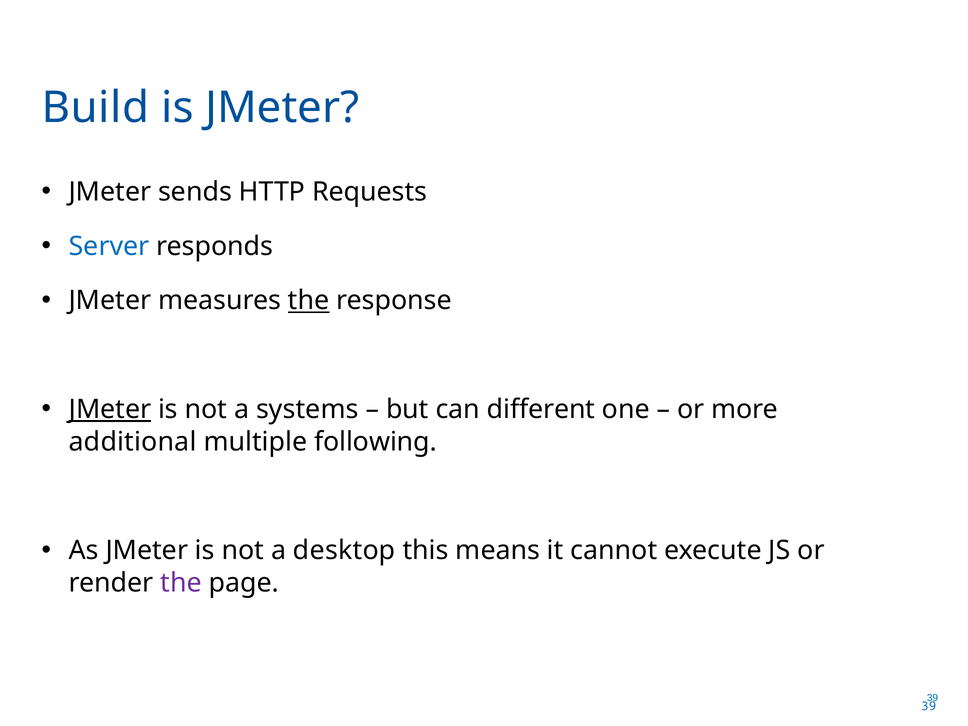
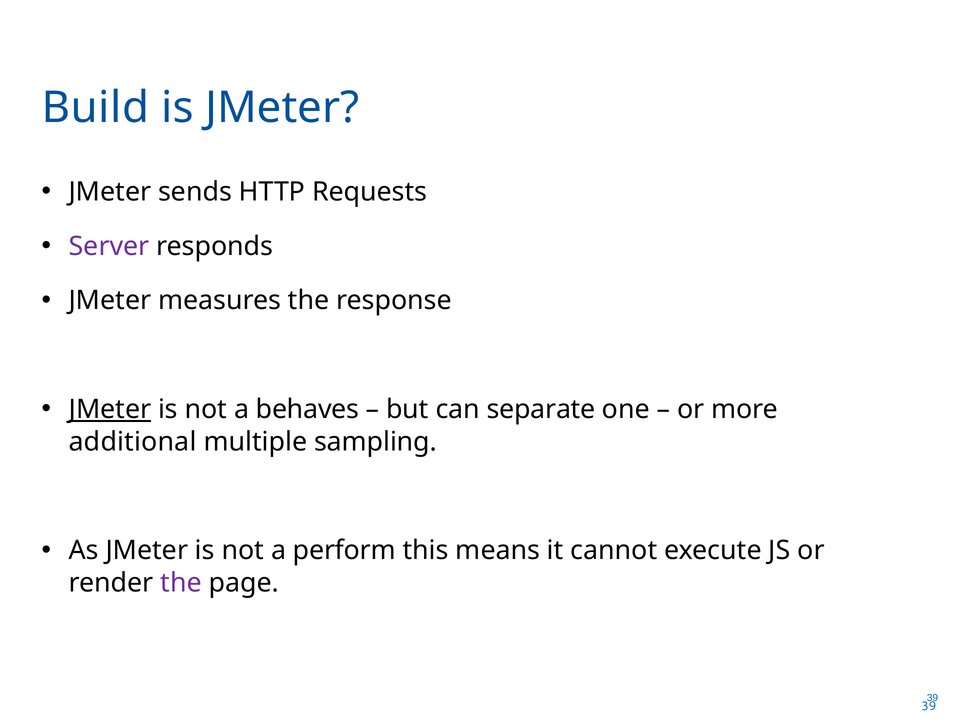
Server colour: blue -> purple
the at (309, 301) underline: present -> none
systems: systems -> behaves
different: different -> separate
following: following -> sampling
desktop: desktop -> perform
